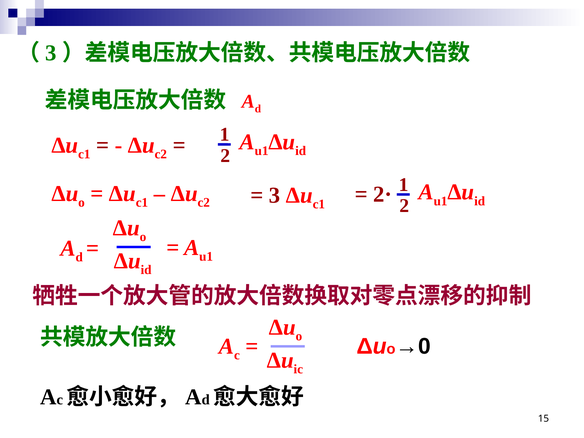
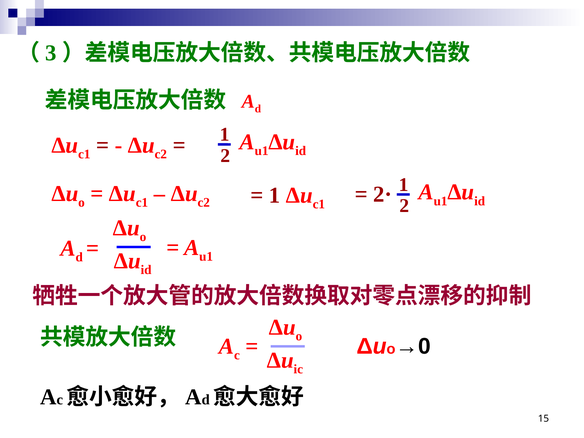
3 at (275, 195): 3 -> 1
